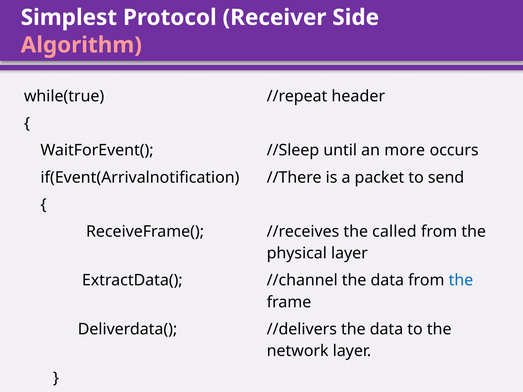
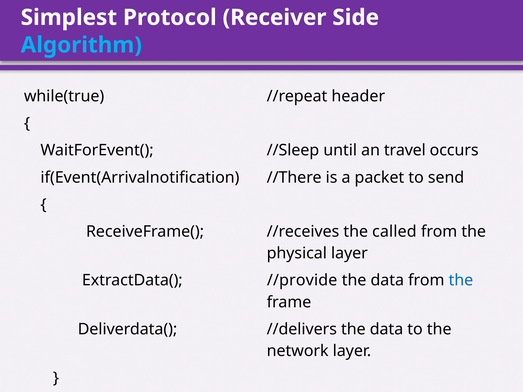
Algorithm colour: pink -> light blue
more: more -> travel
//channel: //channel -> //provide
